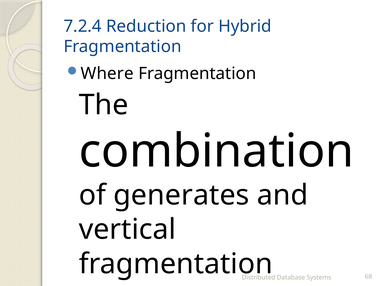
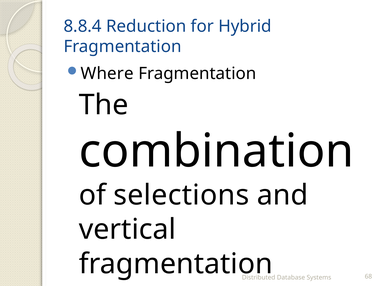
7.2.4: 7.2.4 -> 8.8.4
generates: generates -> selections
